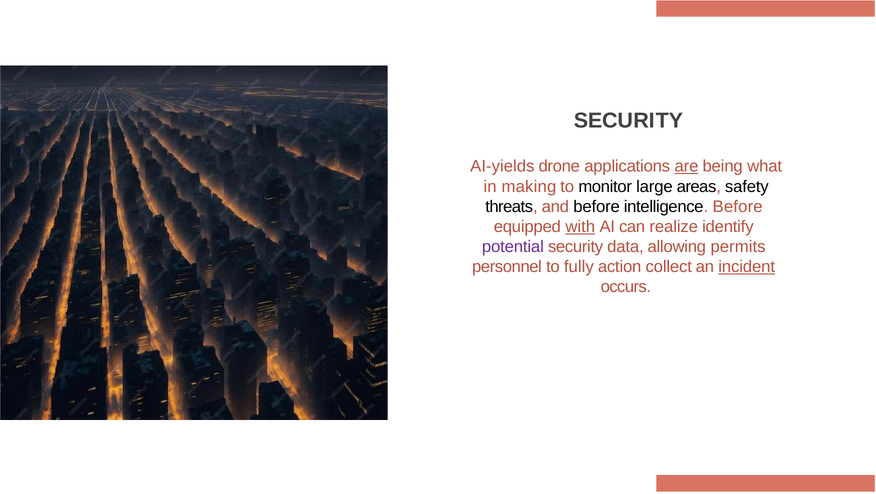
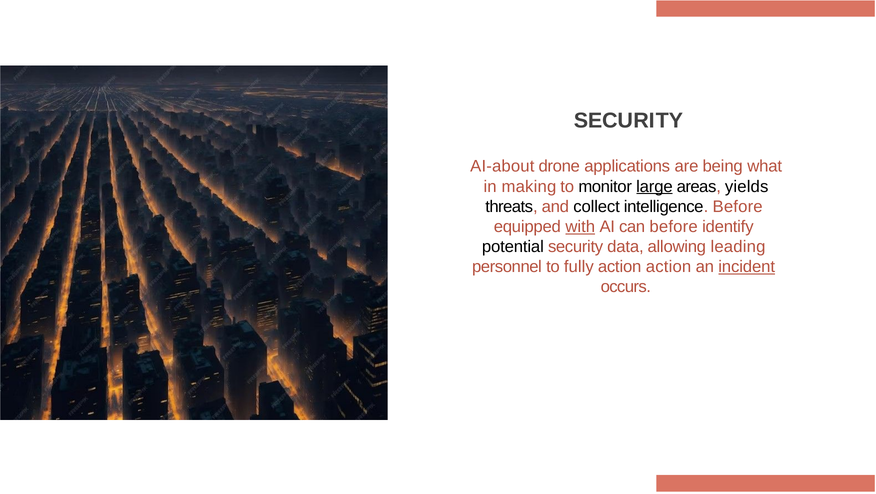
AI-yields: AI-yields -> AI-about
are underline: present -> none
large underline: none -> present
safety: safety -> yields
and before: before -> collect
can realize: realize -> before
potential colour: purple -> black
permits: permits -> leading
action collect: collect -> action
